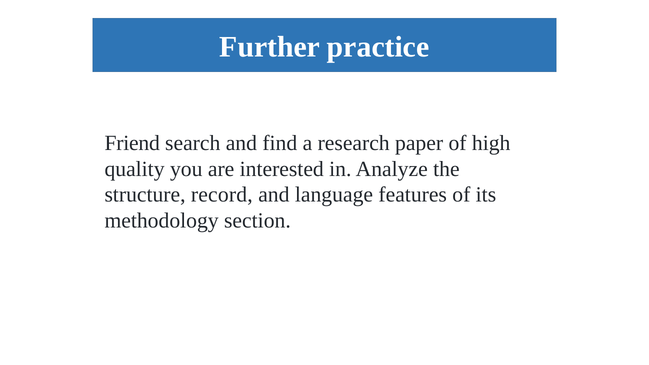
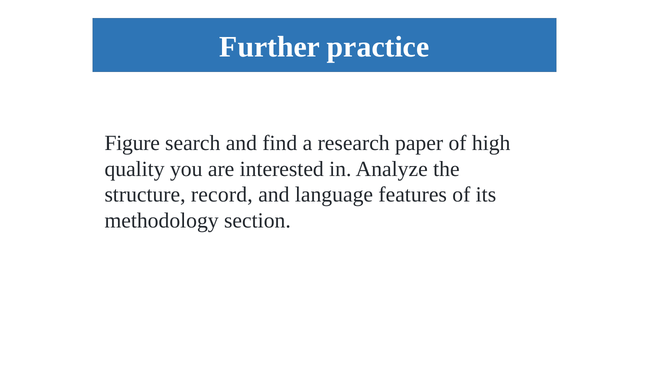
Friend: Friend -> Figure
